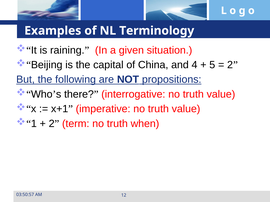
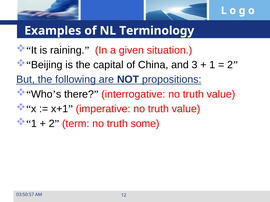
4: 4 -> 3
5: 5 -> 1
when: when -> some
